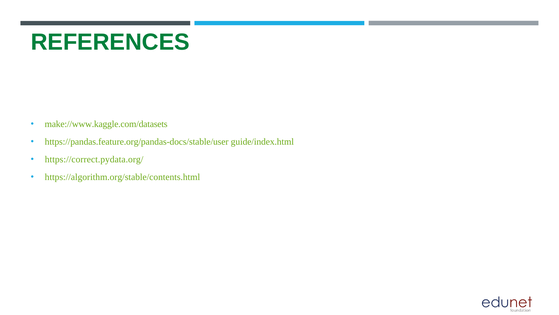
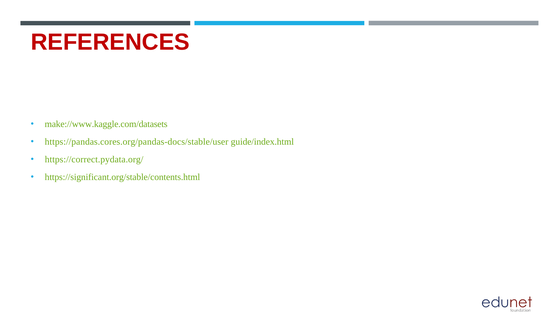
REFERENCES colour: green -> red
https://pandas.feature.org/pandas-docs/stable/user: https://pandas.feature.org/pandas-docs/stable/user -> https://pandas.cores.org/pandas-docs/stable/user
https://algorithm.org/stable/contents.html: https://algorithm.org/stable/contents.html -> https://significant.org/stable/contents.html
